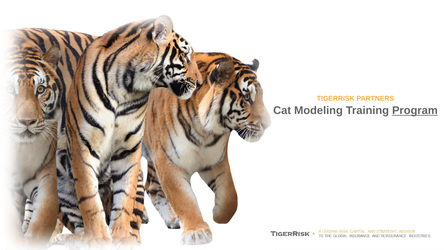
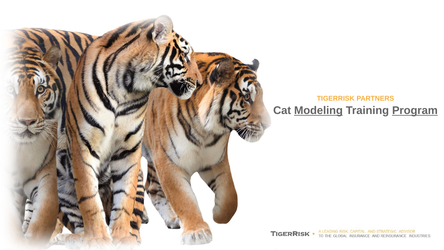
Modeling underline: none -> present
